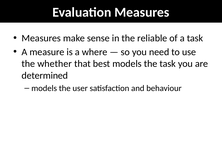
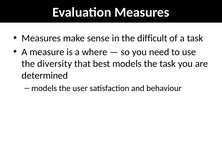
reliable: reliable -> difficult
whether: whether -> diversity
